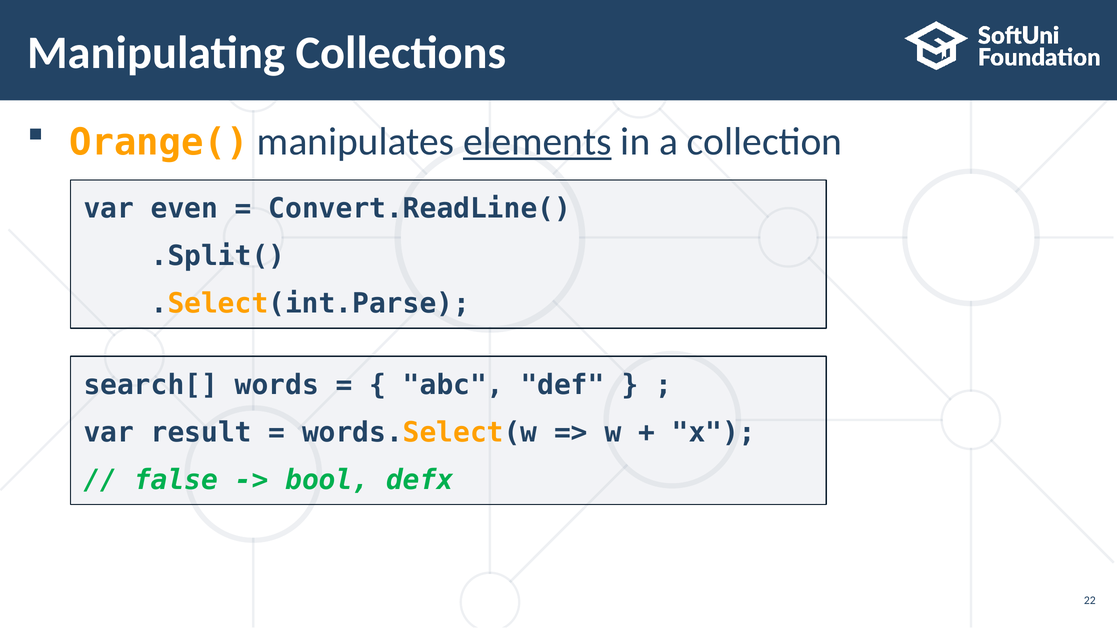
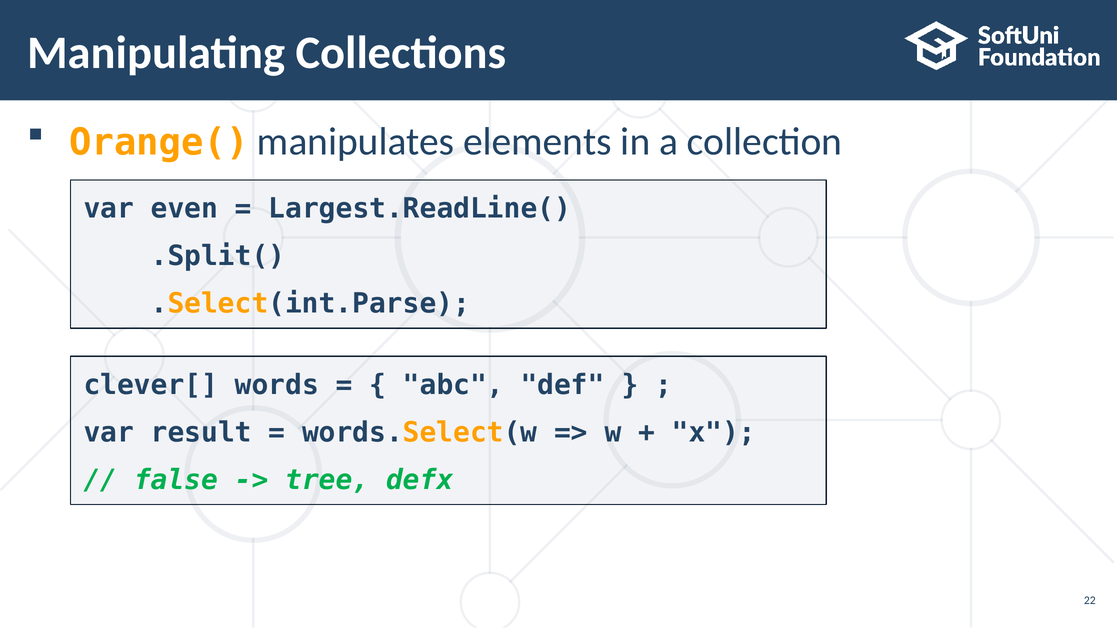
elements underline: present -> none
Convert.ReadLine(: Convert.ReadLine( -> Largest.ReadLine(
search[: search[ -> clever[
bool: bool -> tree
